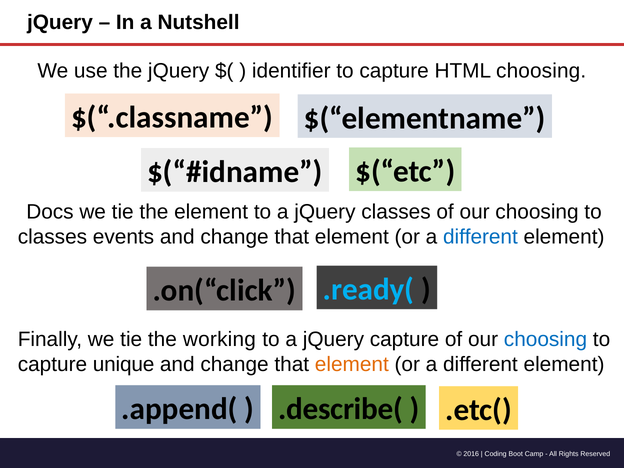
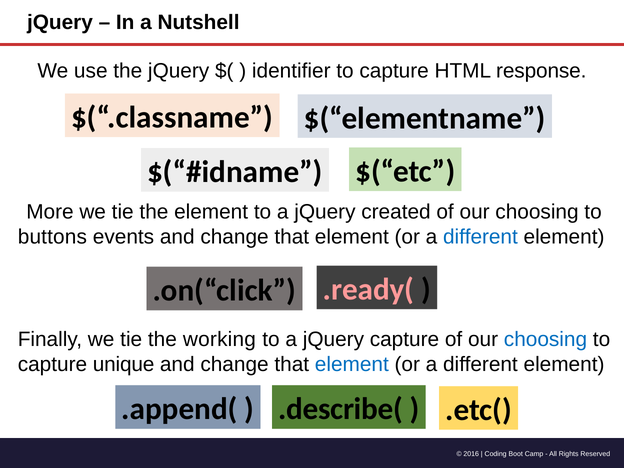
HTML choosing: choosing -> response
Docs: Docs -> More
jQuery classes: classes -> created
classes at (52, 237): classes -> buttons
.ready( colour: light blue -> pink
element at (352, 364) colour: orange -> blue
